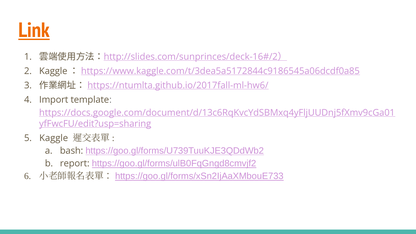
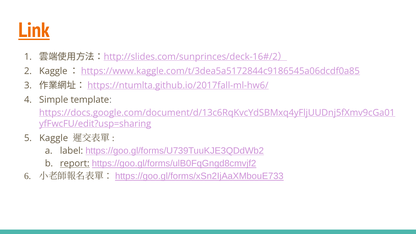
Import: Import -> Simple
bash: bash -> label
report underline: none -> present
